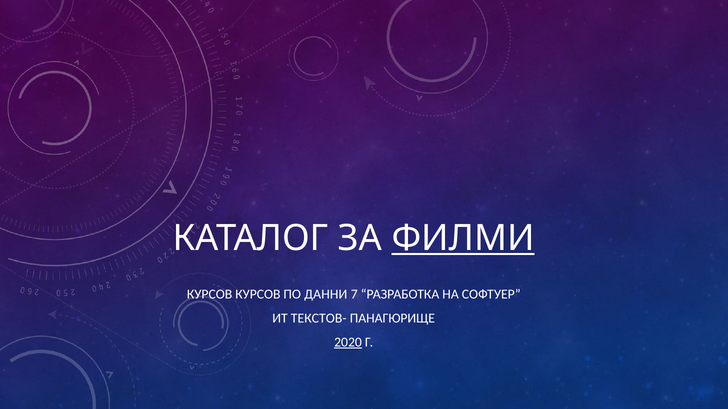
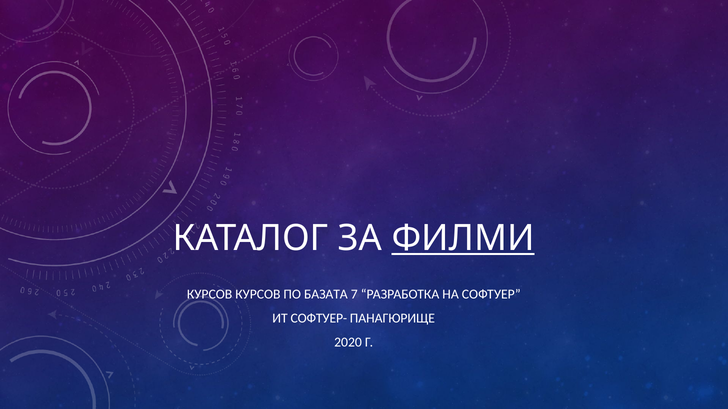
ДАННИ: ДАННИ -> БАЗАТА
ТЕКСТОВ-: ТЕКСТОВ- -> СОФТУЕР-
2020 underline: present -> none
